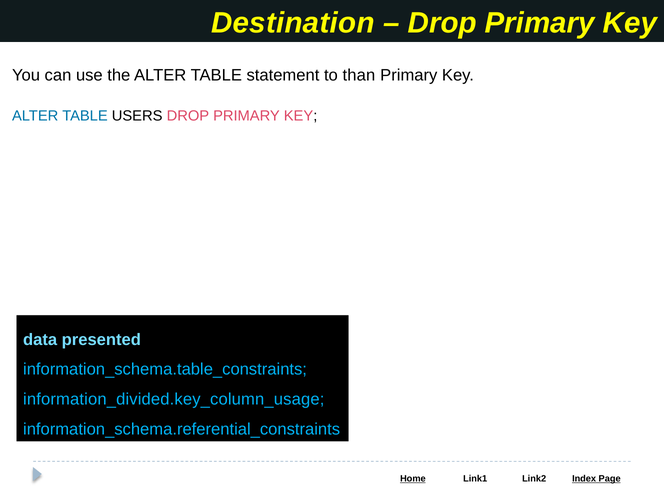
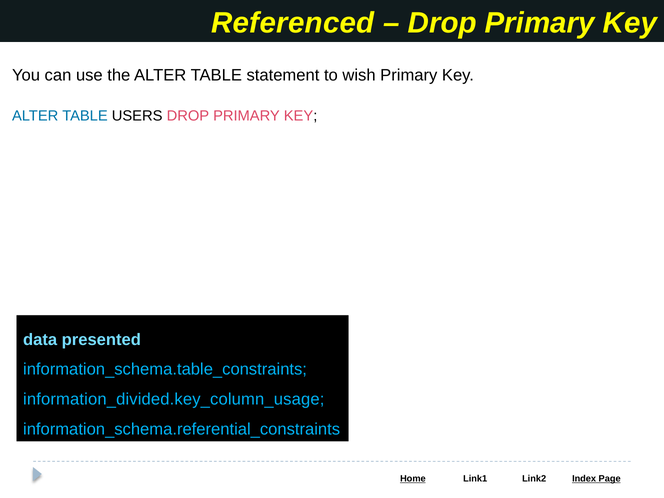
Destination: Destination -> Referenced
than: than -> wish
